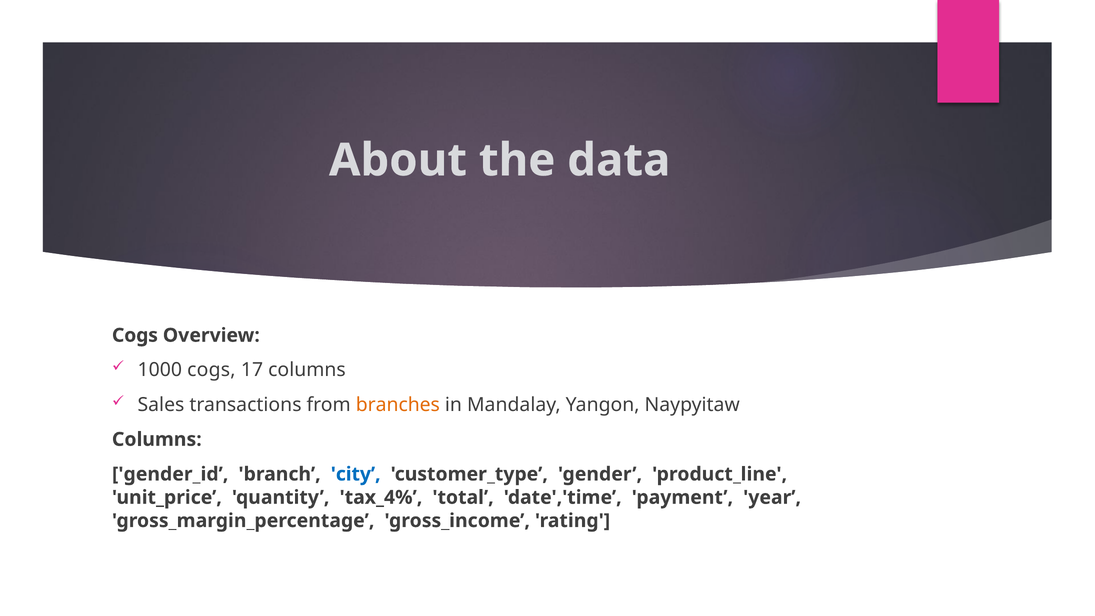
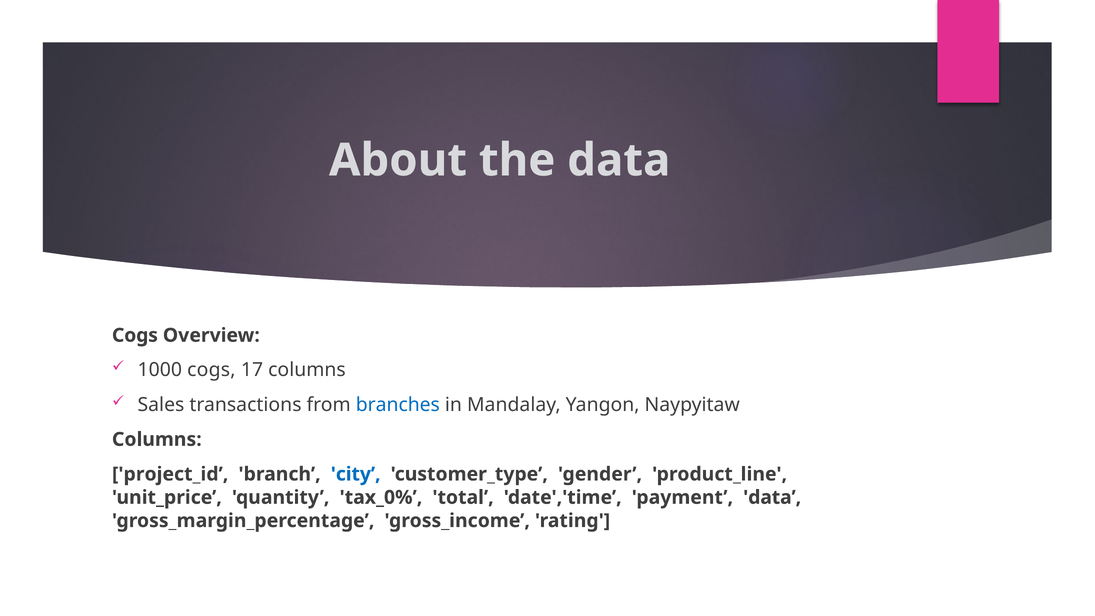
branches colour: orange -> blue
gender_id: gender_id -> project_id
tax_4%: tax_4% -> tax_0%
payment year: year -> data
